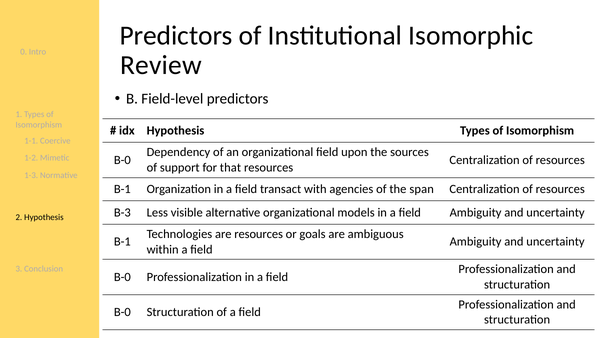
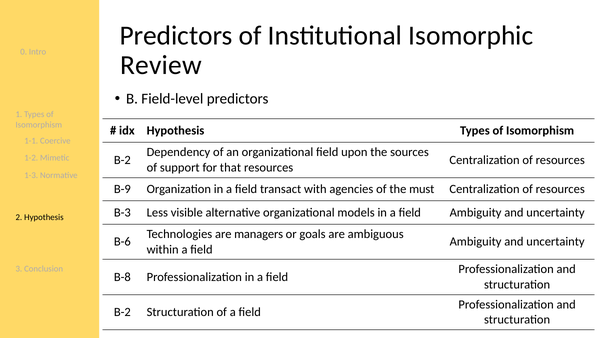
B-0 at (122, 160): B-0 -> B-2
B-1 at (122, 189): B-1 -> B-9
span: span -> must
are resources: resources -> managers
B-1 at (122, 241): B-1 -> B-6
B-0 at (122, 277): B-0 -> B-8
B-0 at (122, 312): B-0 -> B-2
